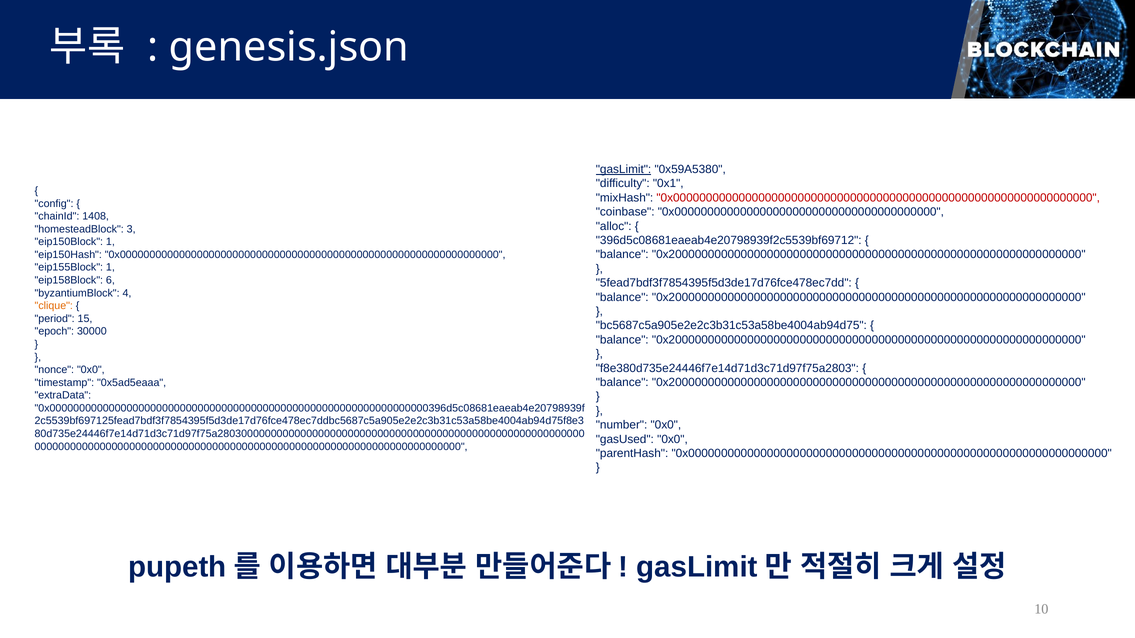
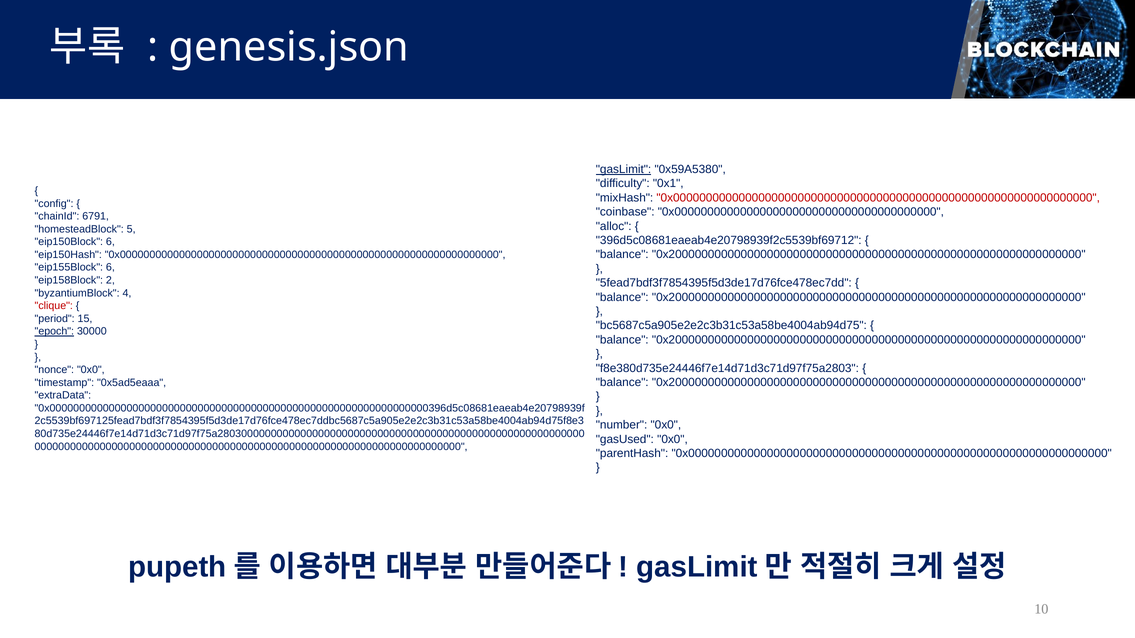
1408: 1408 -> 6791
3: 3 -> 5
eip150Block 1: 1 -> 6
eip155Block 1: 1 -> 6
6: 6 -> 2
clique colour: orange -> red
epoch underline: none -> present
